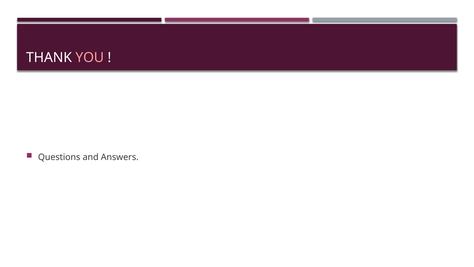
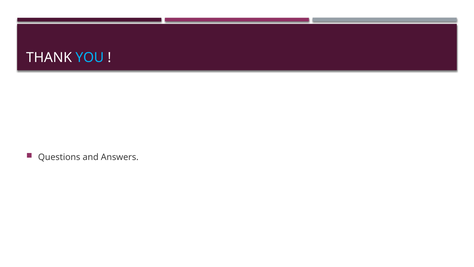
YOU colour: pink -> light blue
